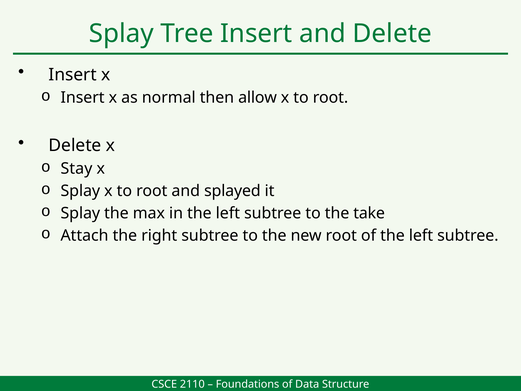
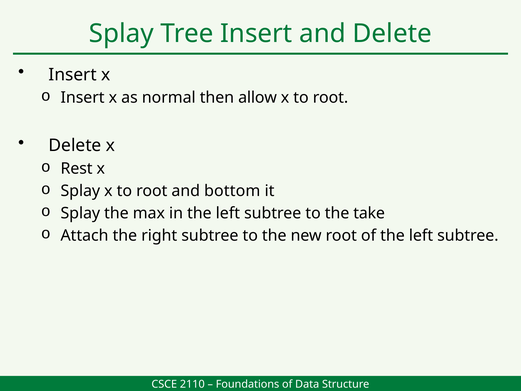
Stay: Stay -> Rest
splayed: splayed -> bottom
